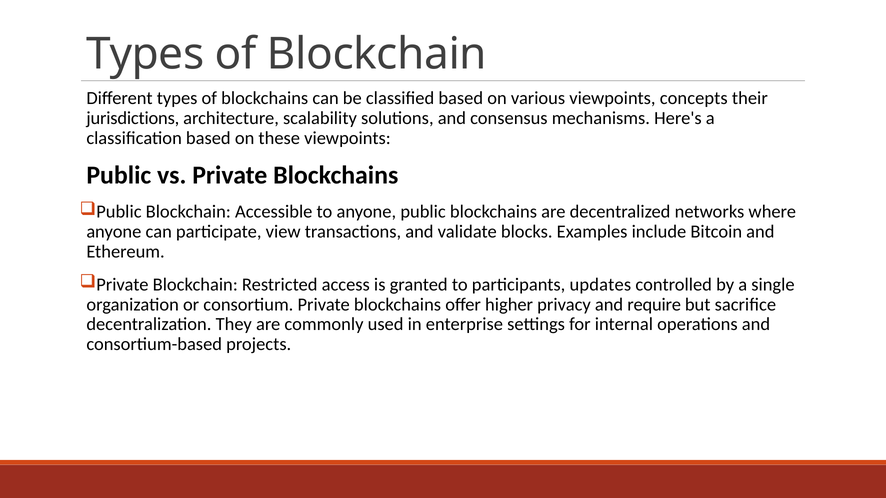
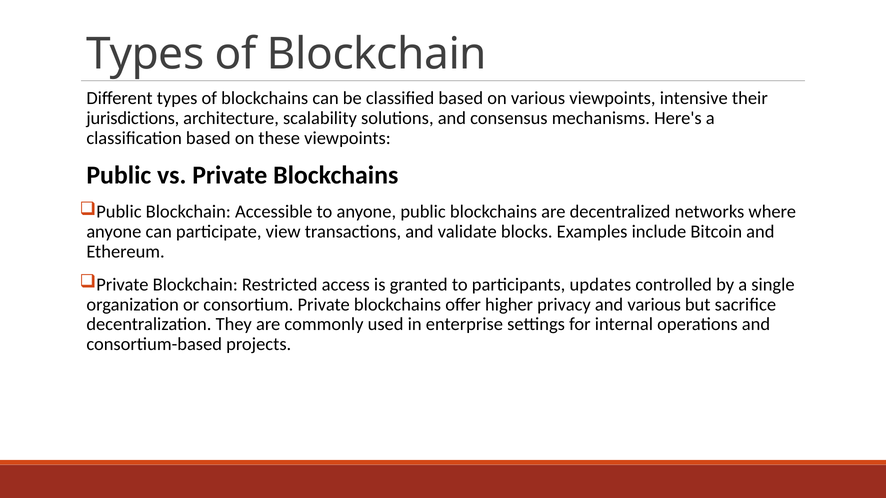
concepts: concepts -> intensive
and require: require -> various
